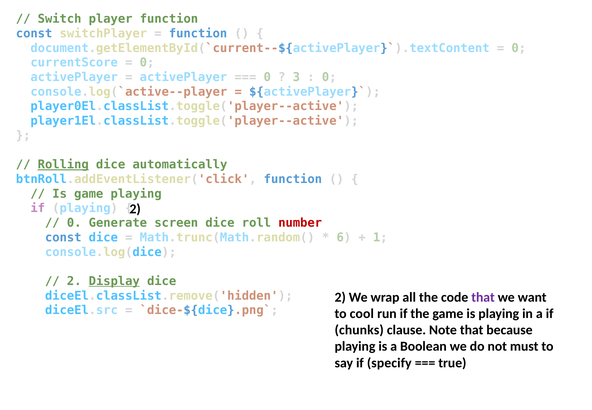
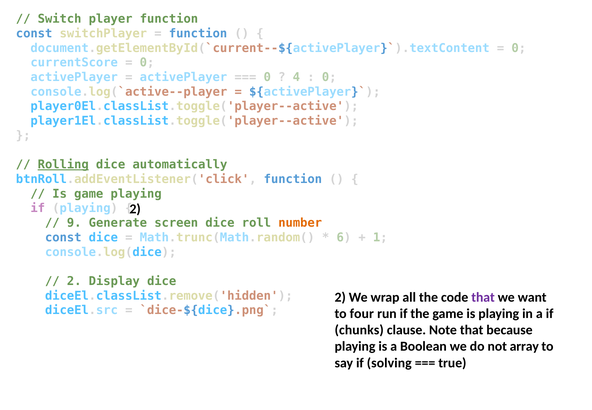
3: 3 -> 4
0 at (74, 223): 0 -> 9
number colour: red -> orange
Display underline: present -> none
cool: cool -> four
must: must -> array
specify: specify -> solving
